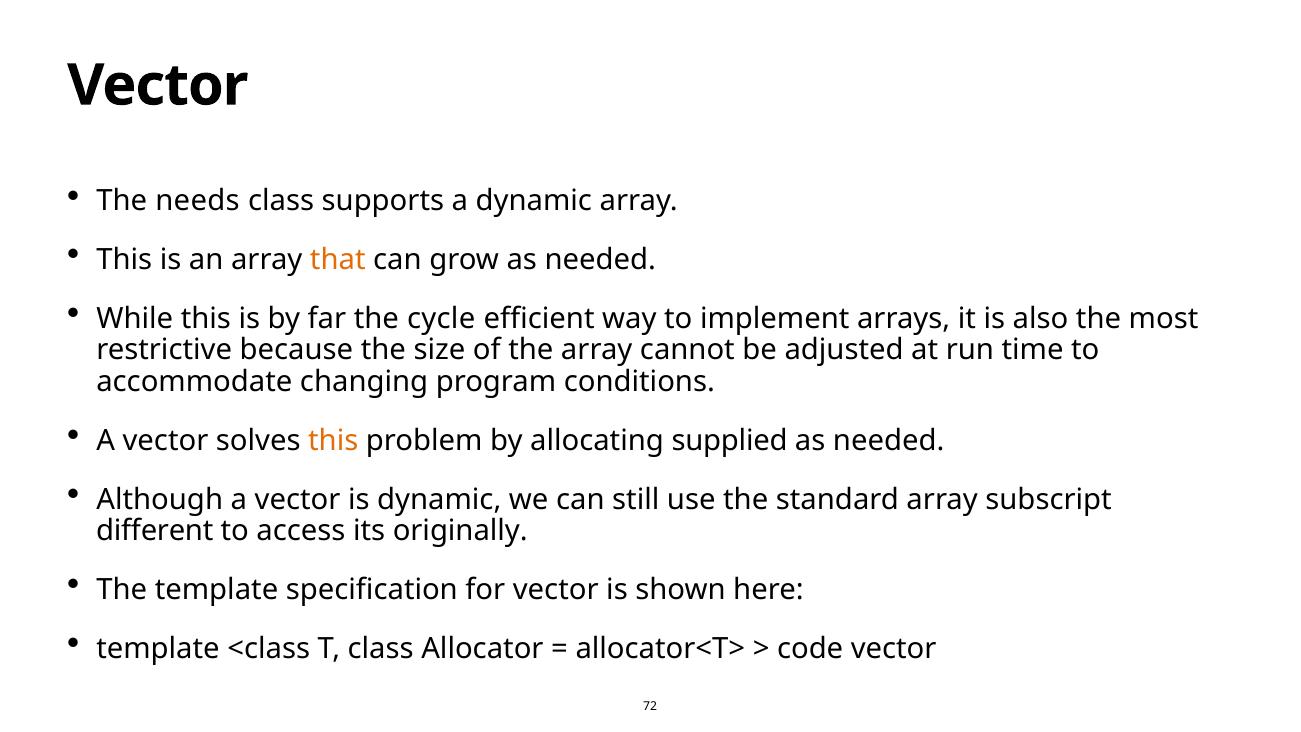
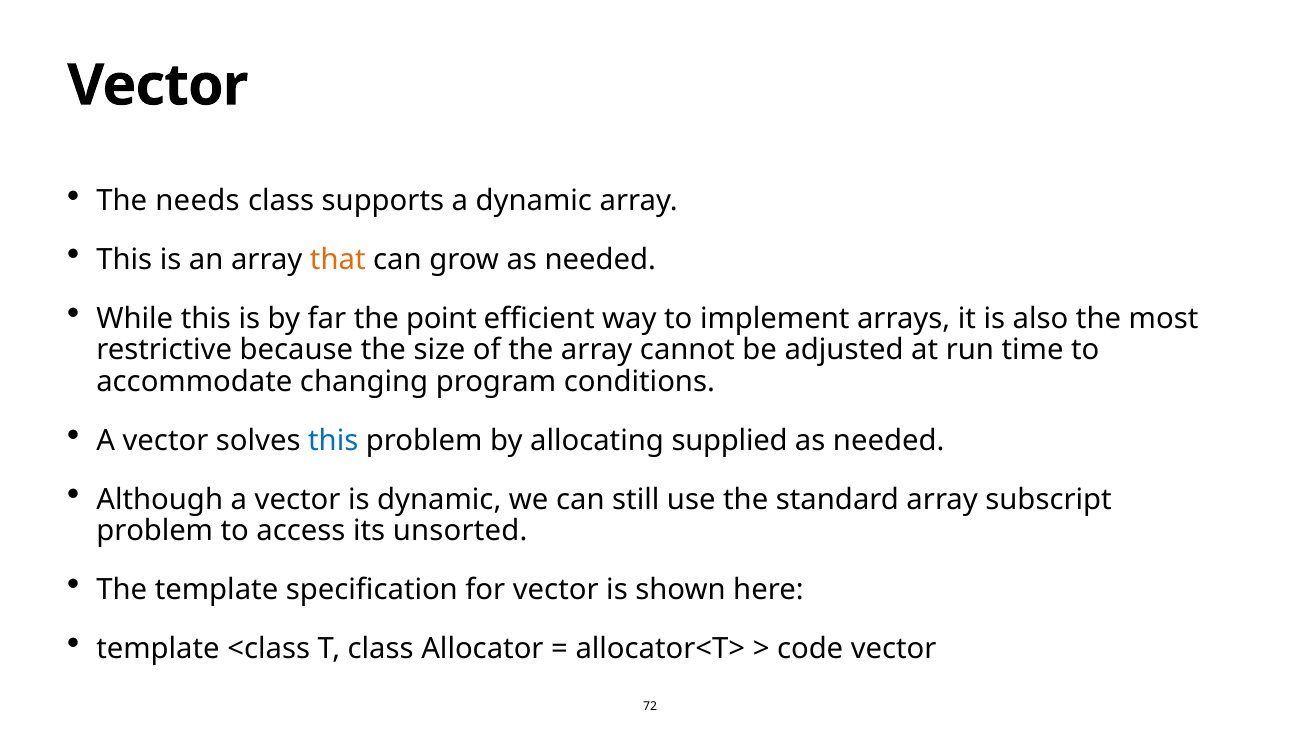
cycle: cycle -> point
this at (333, 441) colour: orange -> blue
different at (155, 531): different -> problem
originally: originally -> unsorted
